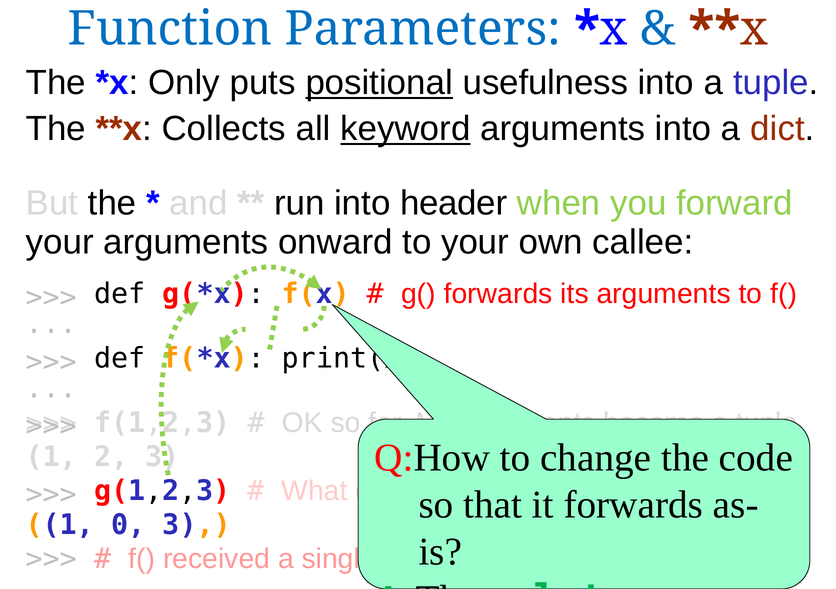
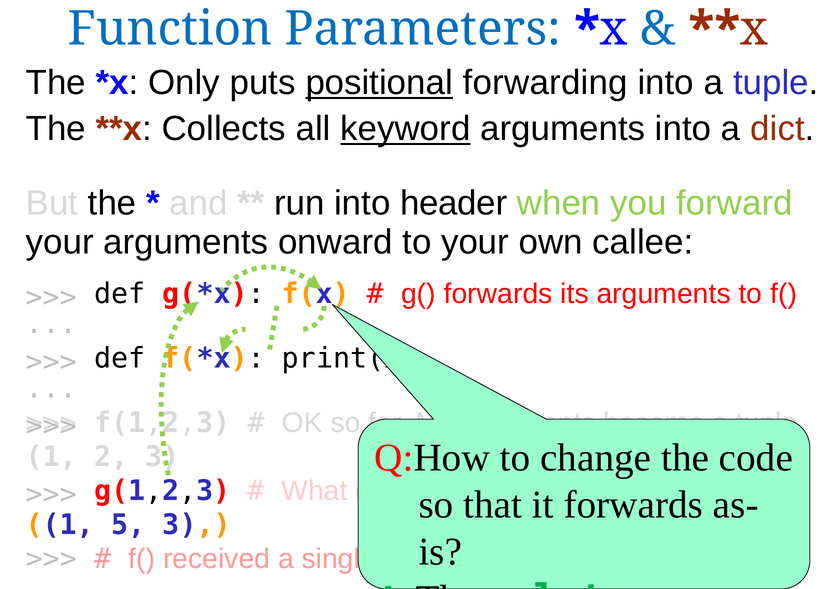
usefulness: usefulness -> forwarding
0: 0 -> 5
